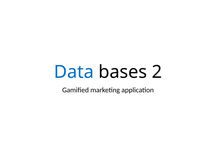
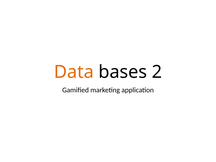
Data colour: blue -> orange
